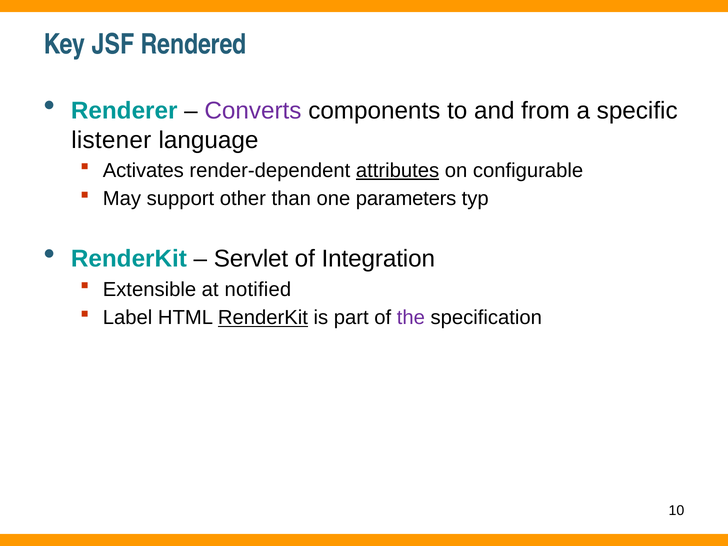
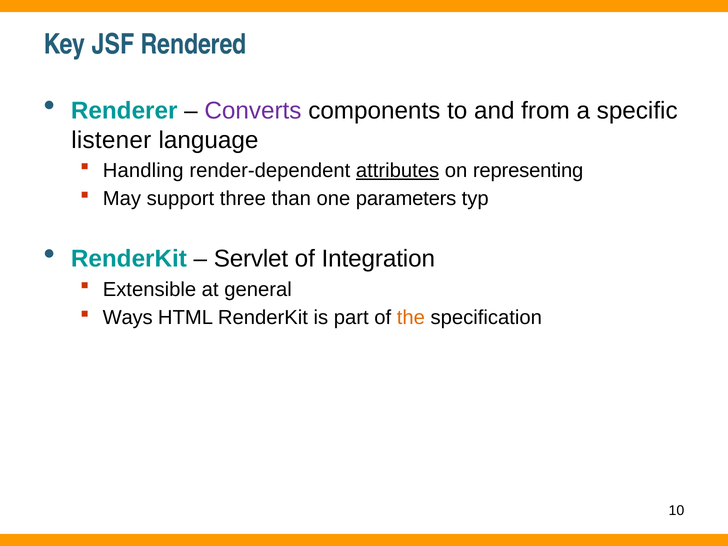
Activates: Activates -> Handling
configurable: configurable -> representing
other: other -> three
notified: notified -> general
Label: Label -> Ways
RenderKit at (263, 318) underline: present -> none
the colour: purple -> orange
